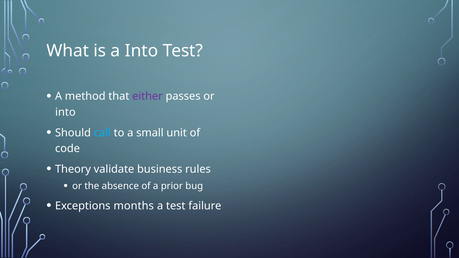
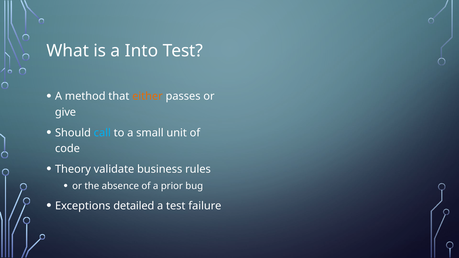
either colour: purple -> orange
into at (65, 112): into -> give
months: months -> detailed
